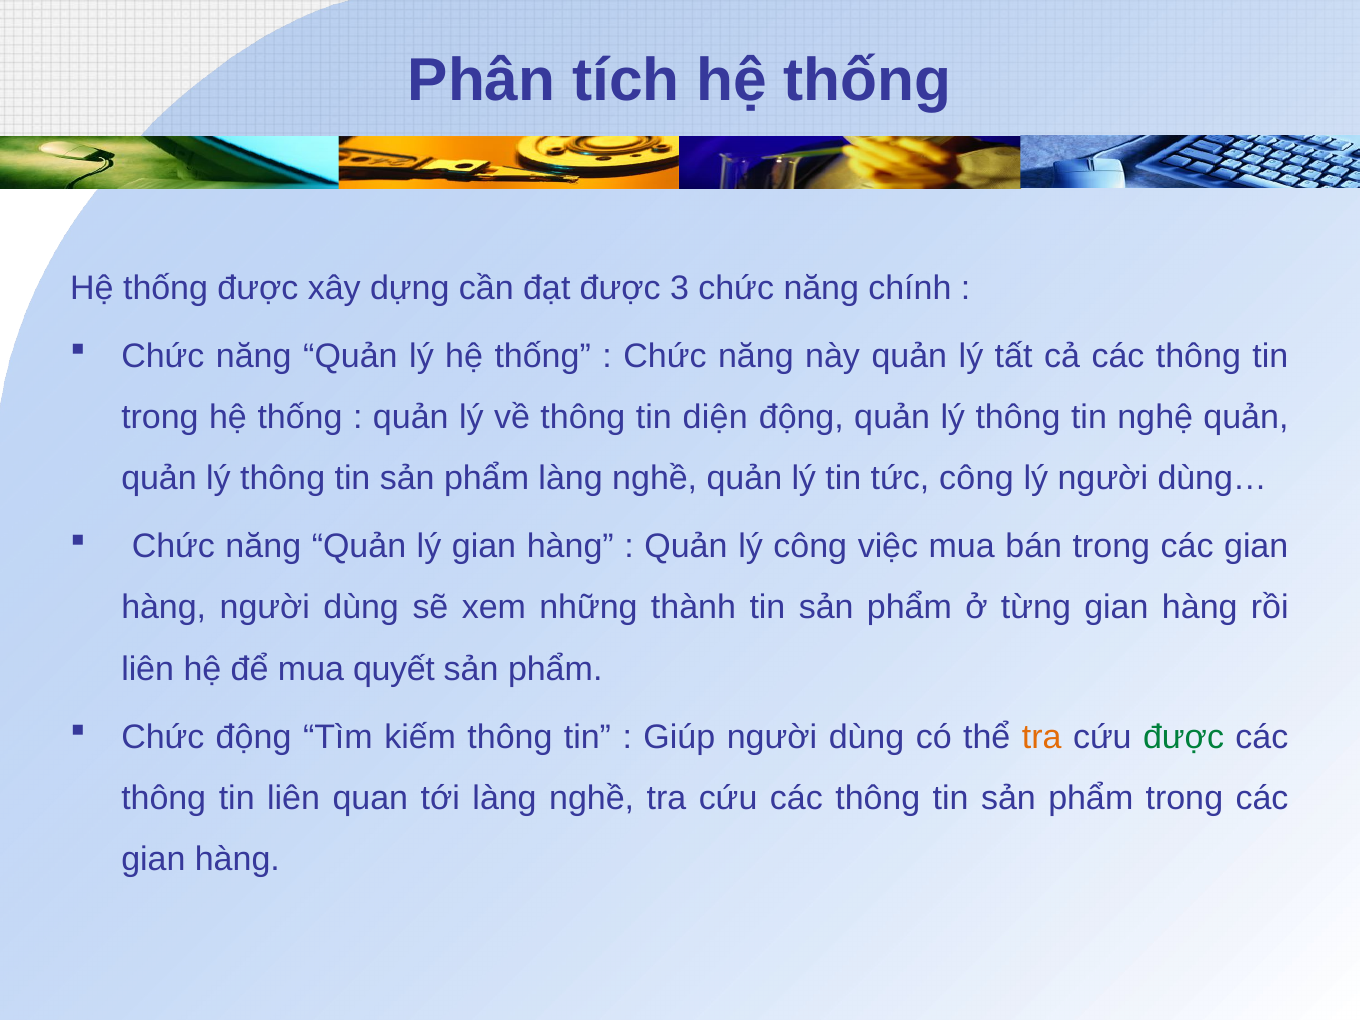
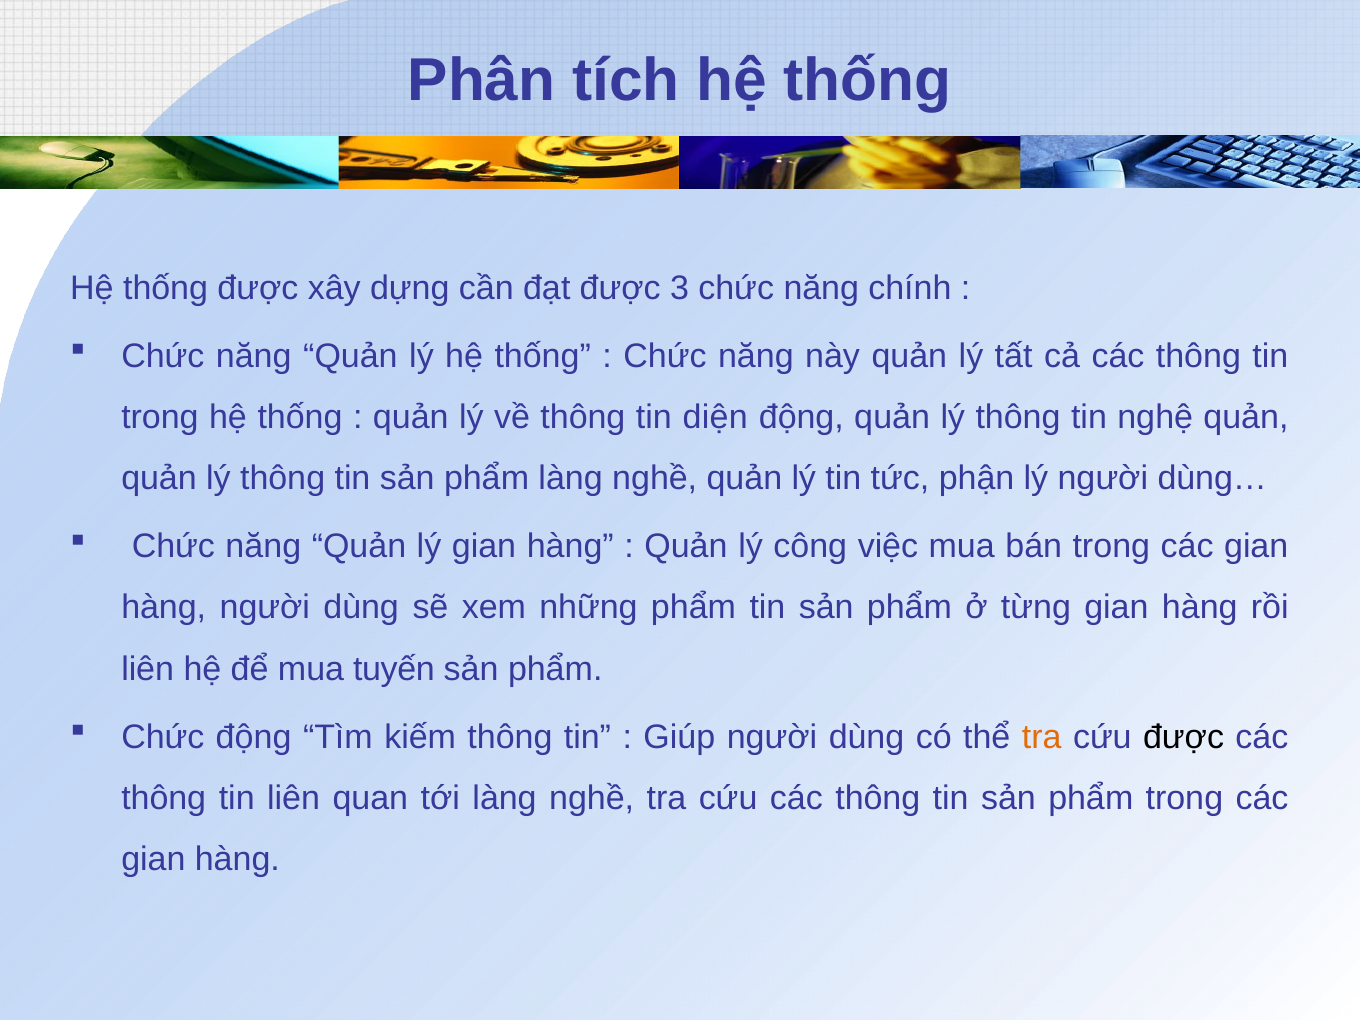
tức công: công -> phận
những thành: thành -> phẩm
quyết: quyết -> tuyến
được at (1184, 737) colour: green -> black
